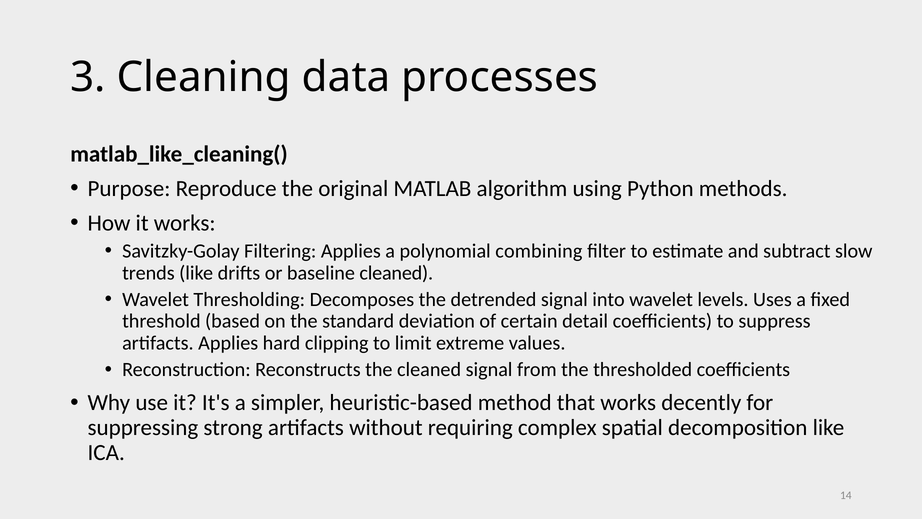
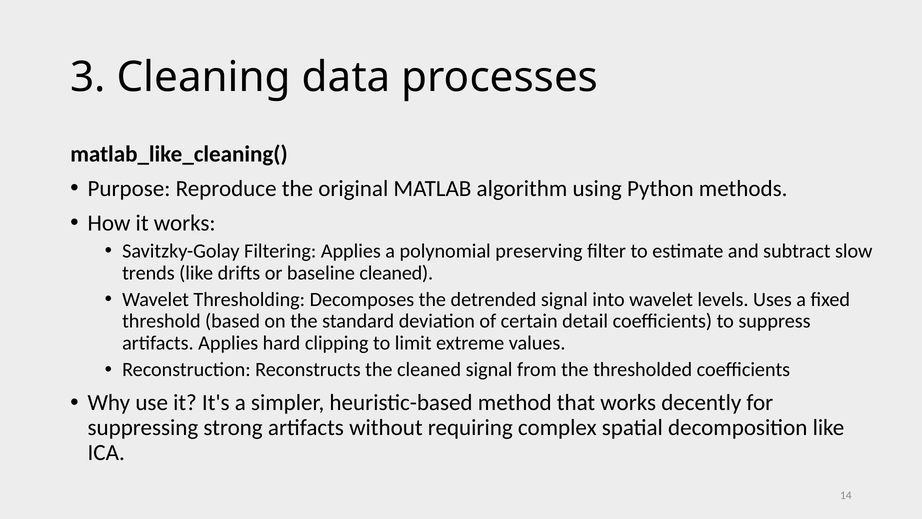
combining: combining -> preserving
